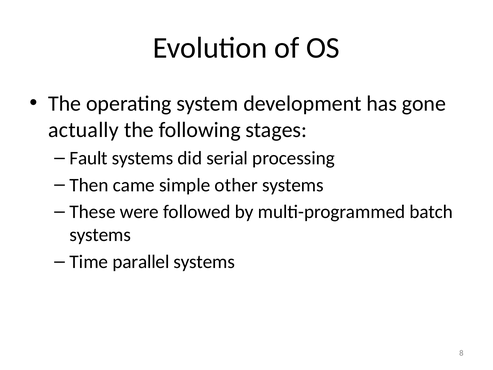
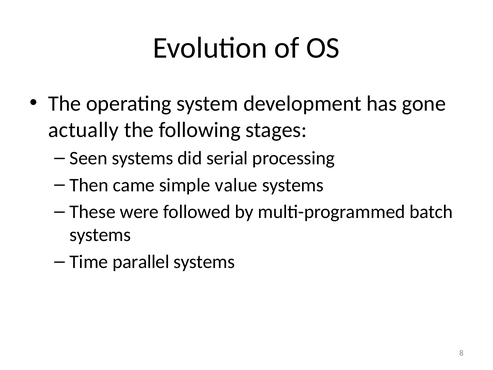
Fault: Fault -> Seen
other: other -> value
